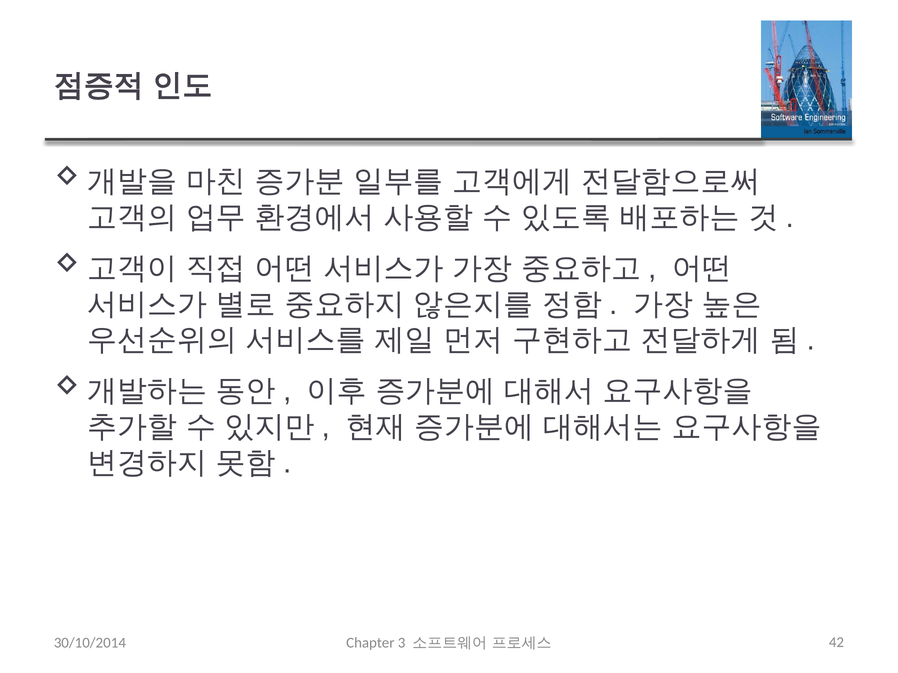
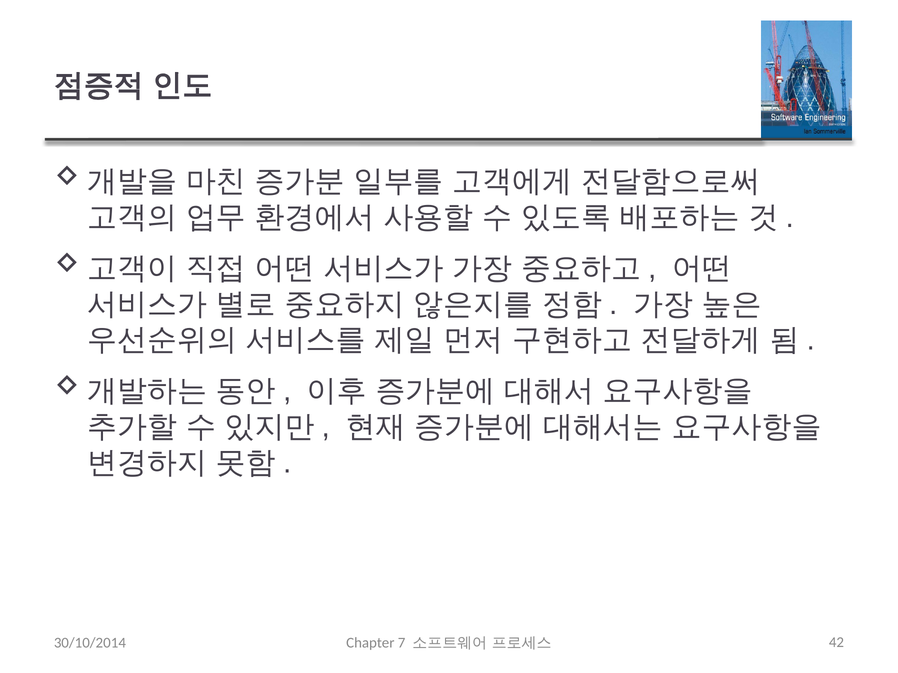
3: 3 -> 7
